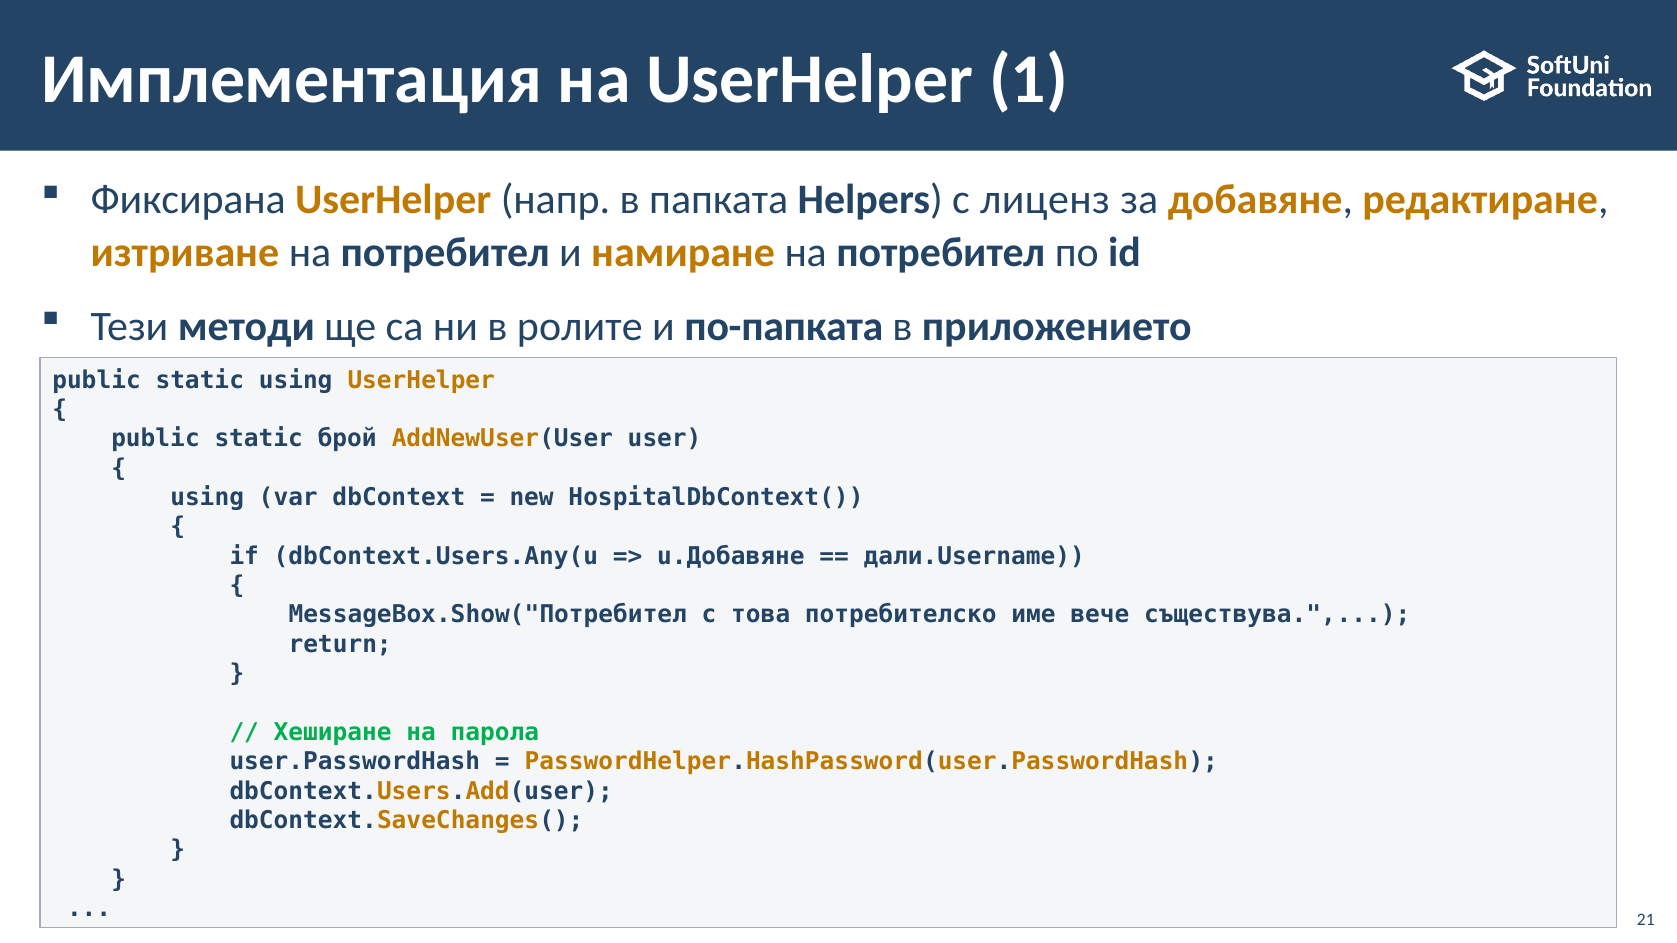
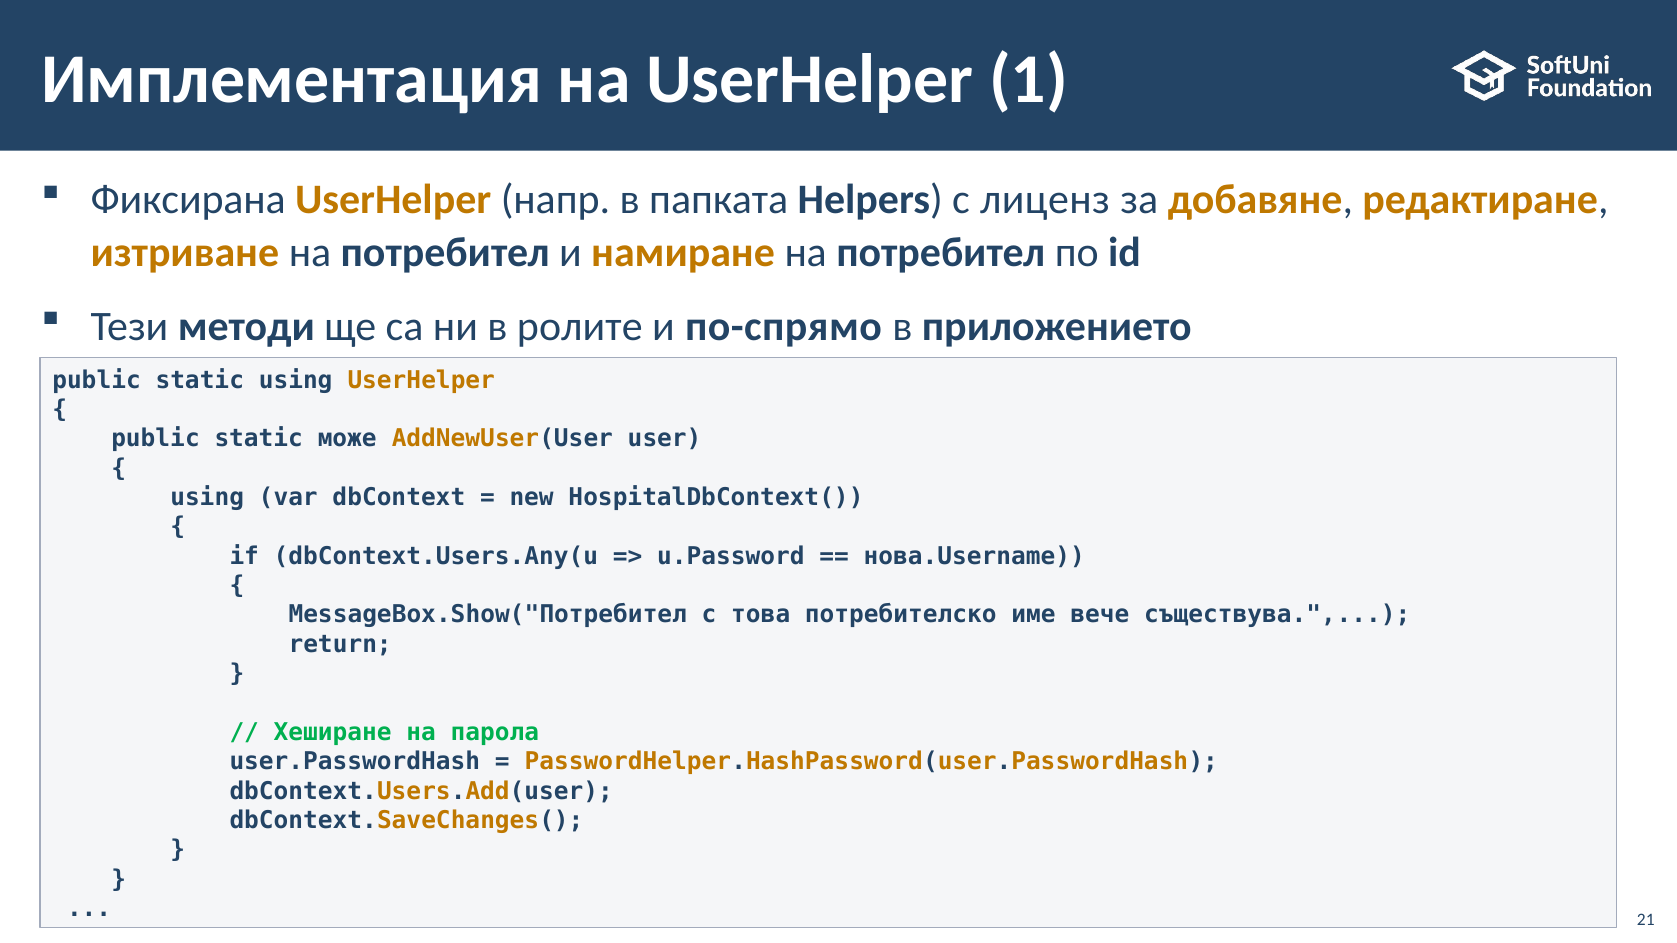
по-папката: по-папката -> по-спрямо
брой: брой -> може
u.Добавяне: u.Добавяне -> u.Password
дали.Username: дали.Username -> нова.Username
